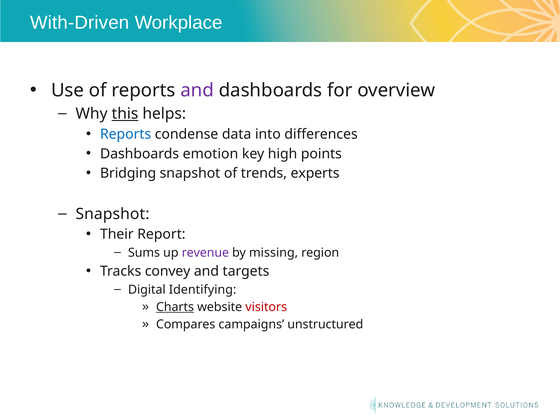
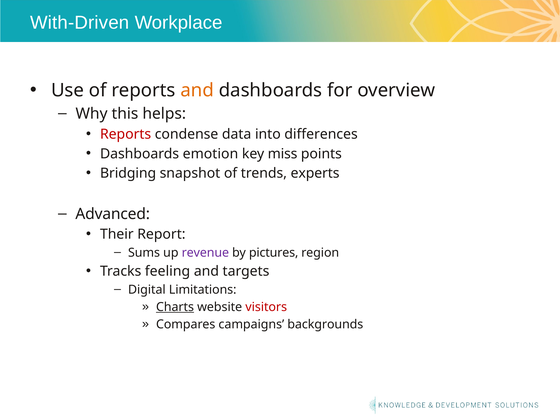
and at (197, 90) colour: purple -> orange
this underline: present -> none
Reports at (126, 134) colour: blue -> red
high: high -> miss
Snapshot at (113, 214): Snapshot -> Advanced
missing: missing -> pictures
convey: convey -> feeling
Identifying: Identifying -> Limitations
unstructured: unstructured -> backgrounds
